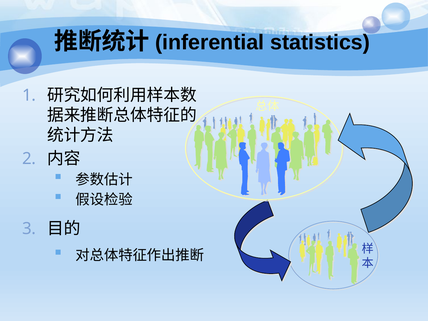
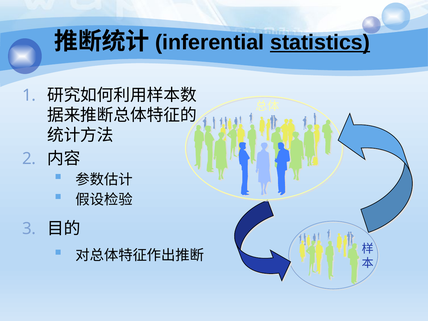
statistics underline: none -> present
